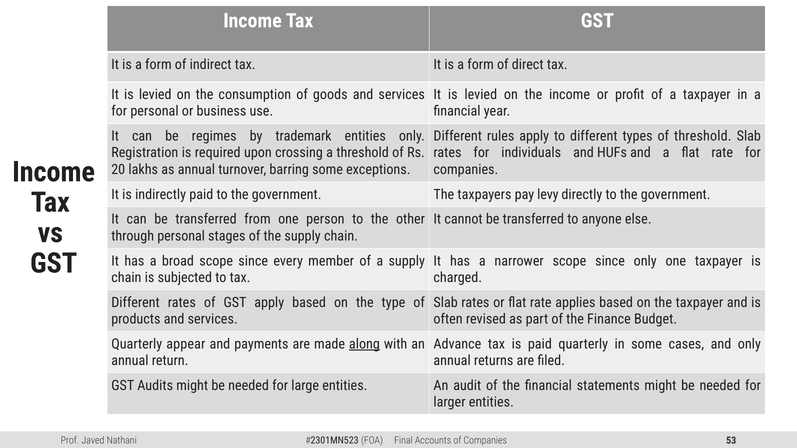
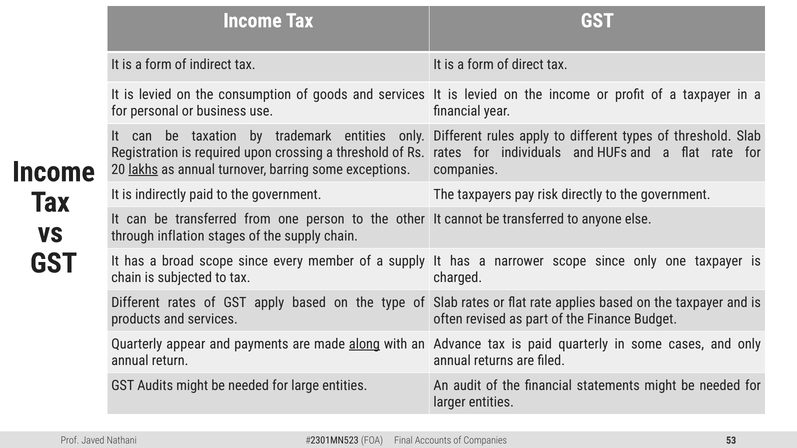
regimes: regimes -> taxation
lakhs underline: none -> present
levy: levy -> risk
through personal: personal -> inflation
